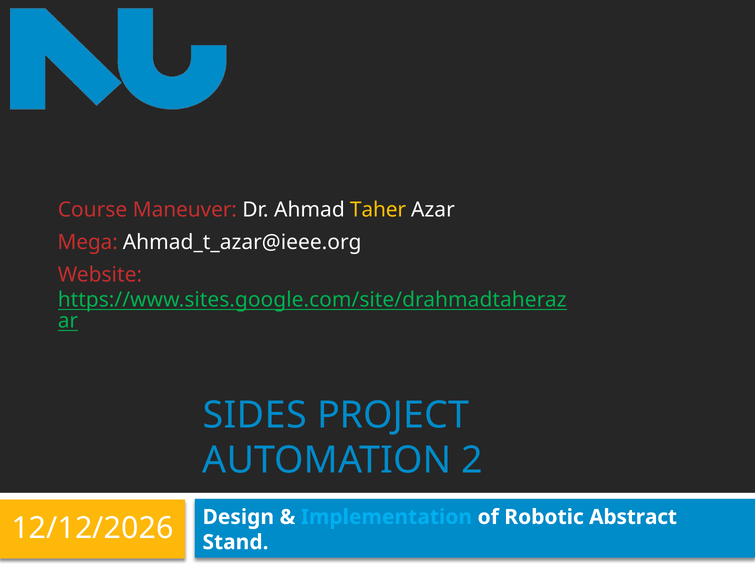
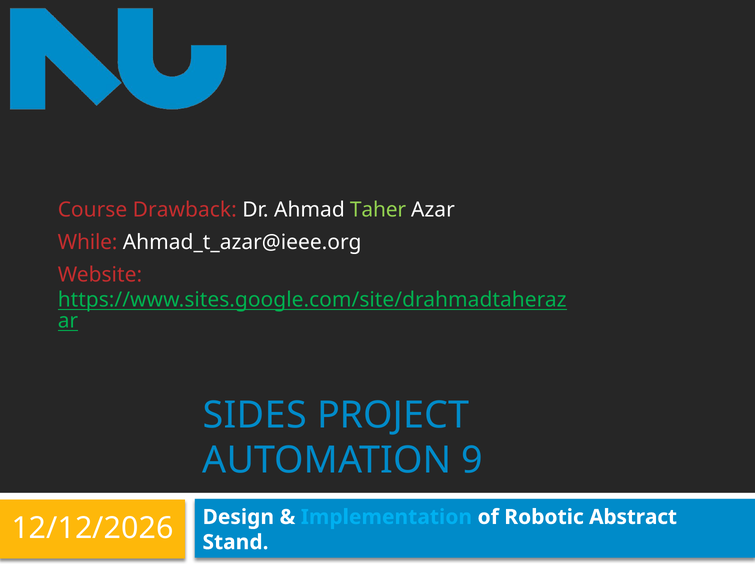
Maneuver: Maneuver -> Drawback
Taher colour: yellow -> light green
Mega: Mega -> While
2: 2 -> 9
